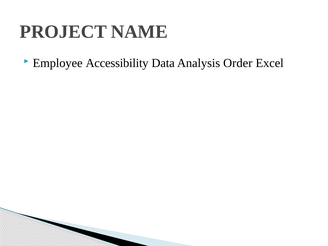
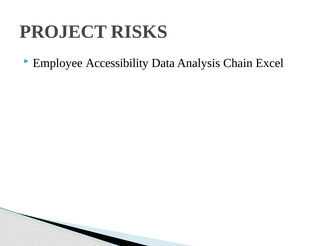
NAME: NAME -> RISKS
Order: Order -> Chain
